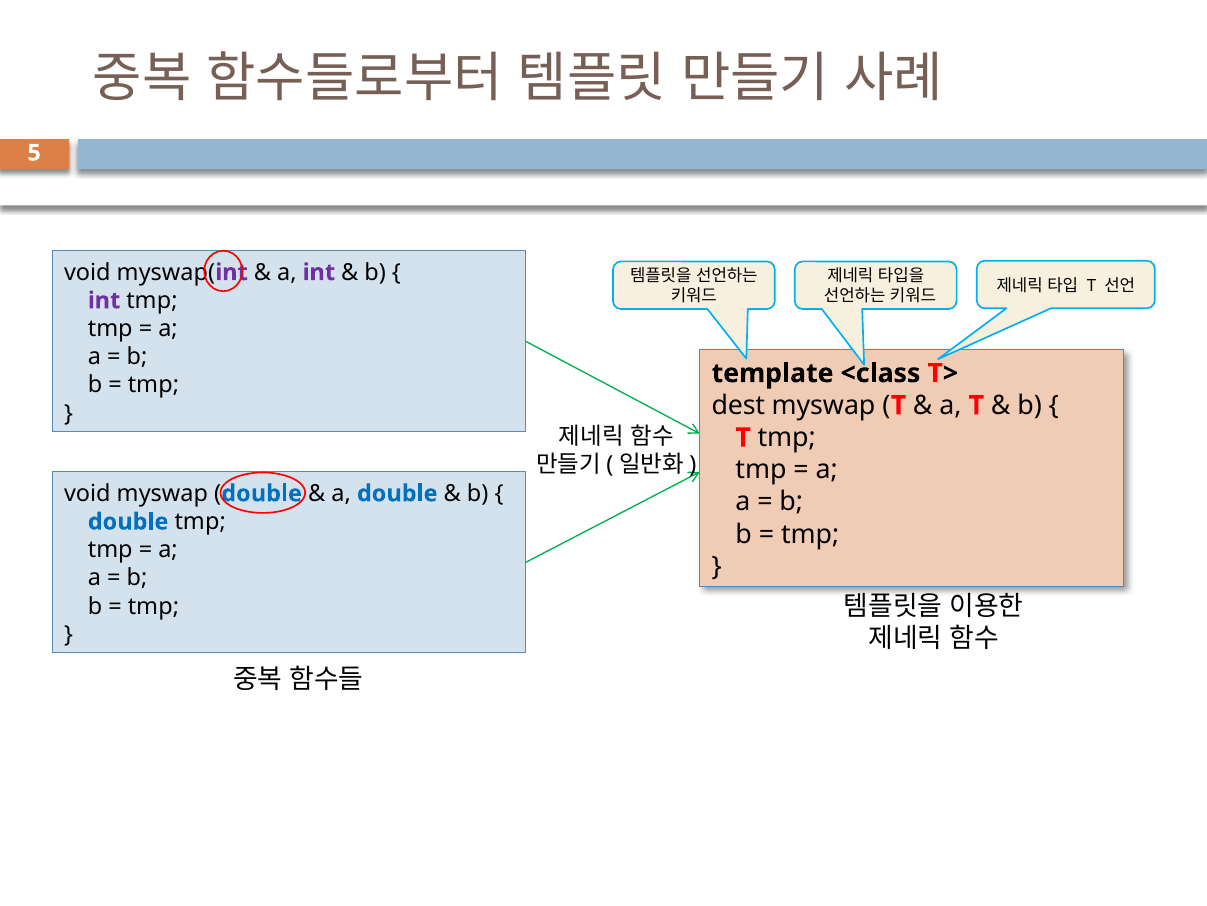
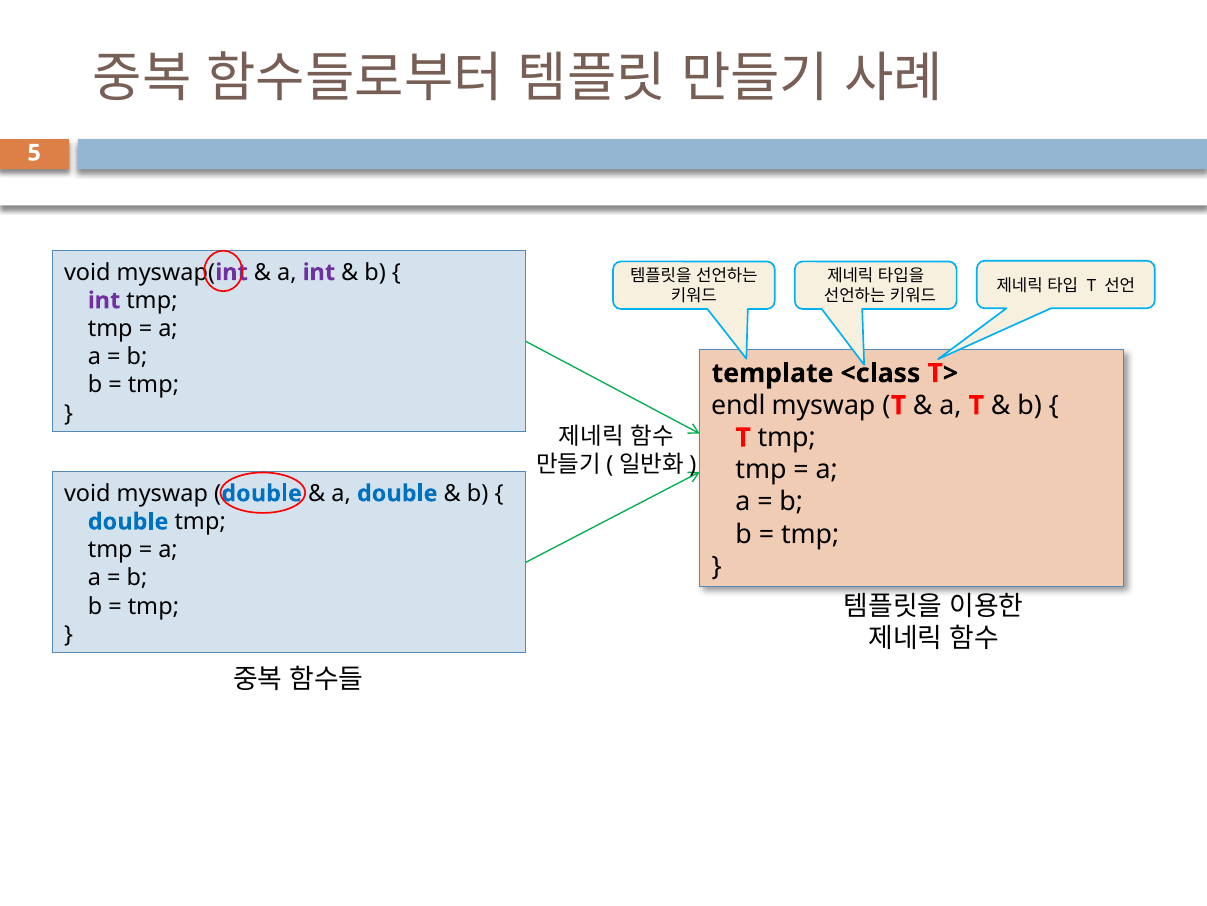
dest: dest -> endl
